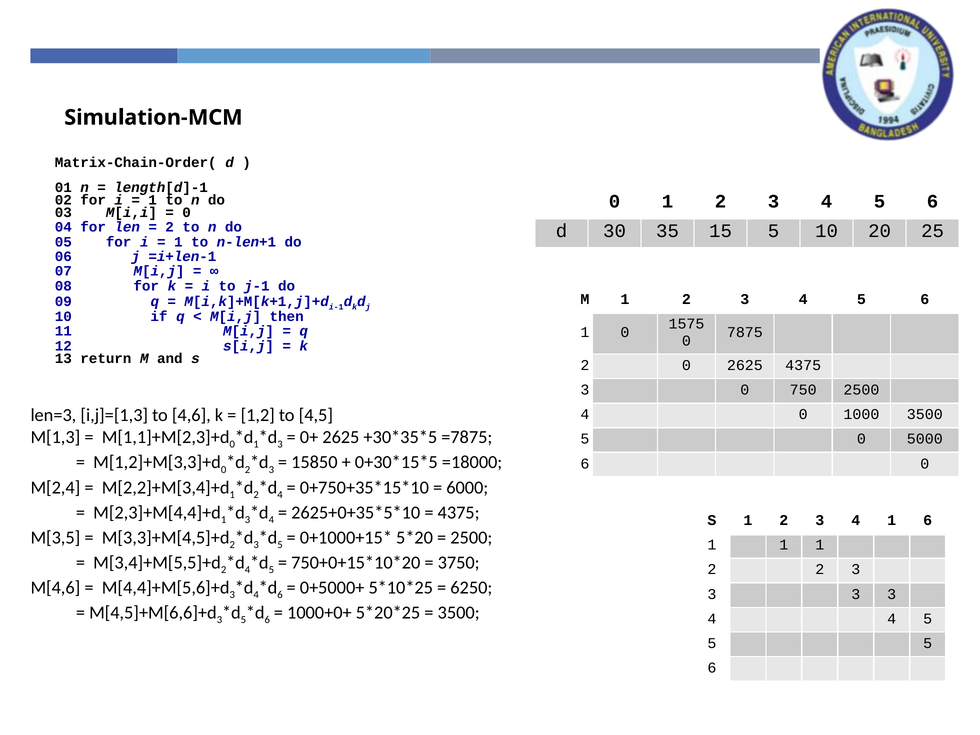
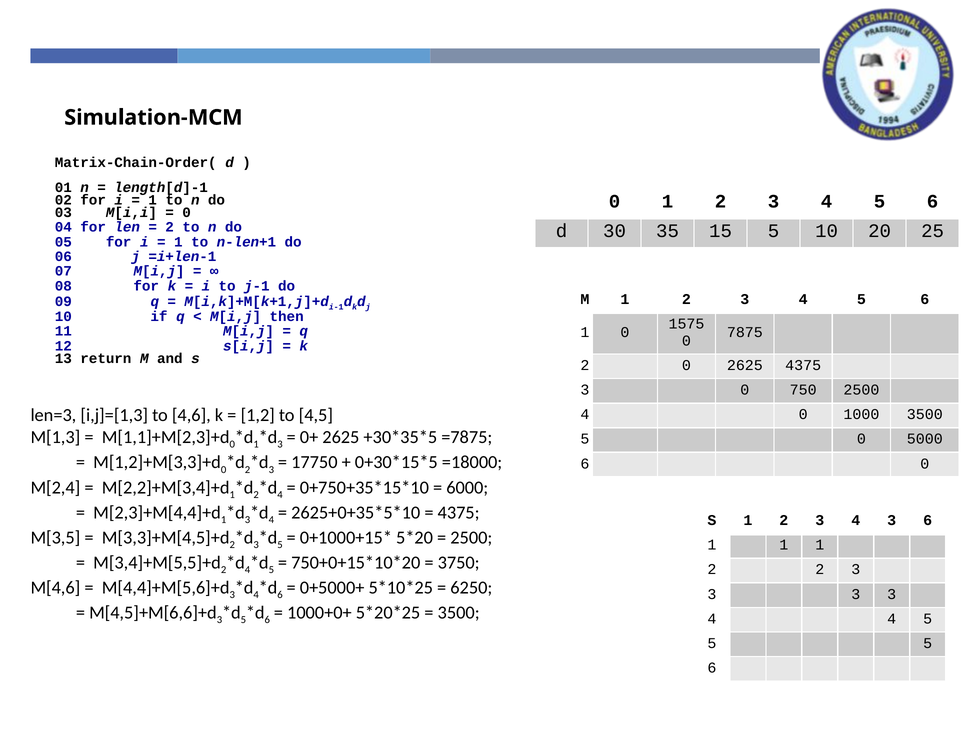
15850: 15850 -> 17750
4 1: 1 -> 3
